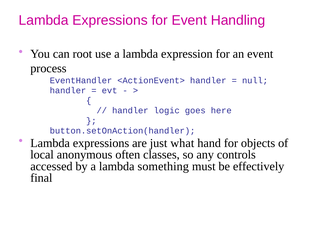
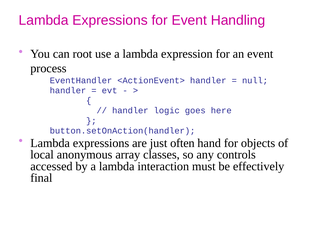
what: what -> often
often: often -> array
something: something -> interaction
